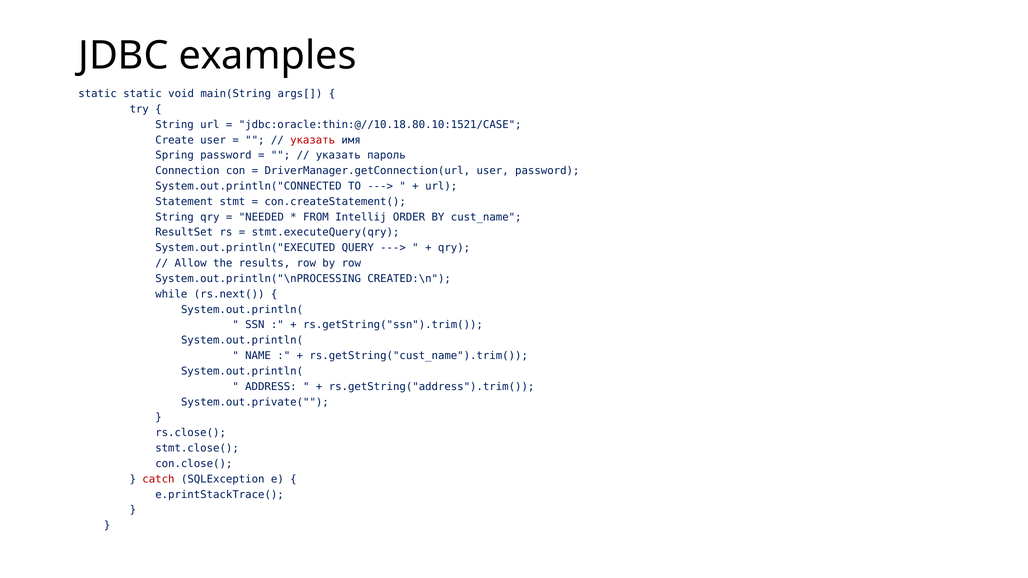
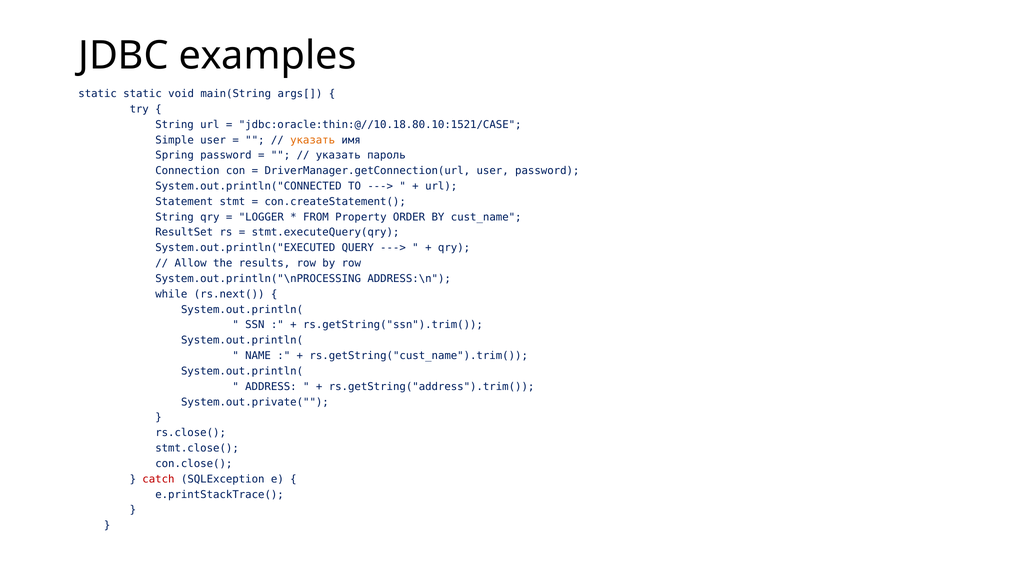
Create: Create -> Simple
указать at (313, 140) colour: red -> orange
NEEDED: NEEDED -> LOGGER
Intellij: Intellij -> Property
CREATED:\n: CREATED:\n -> ADDRESS:\n
